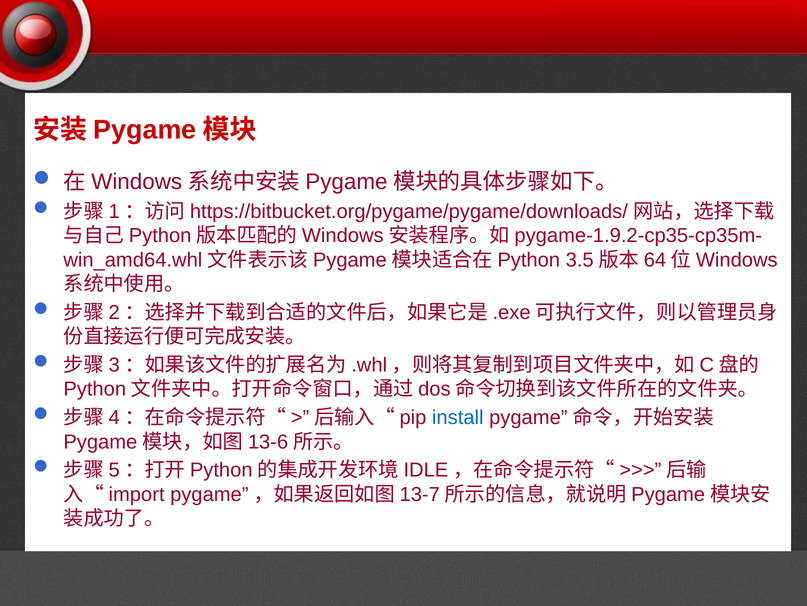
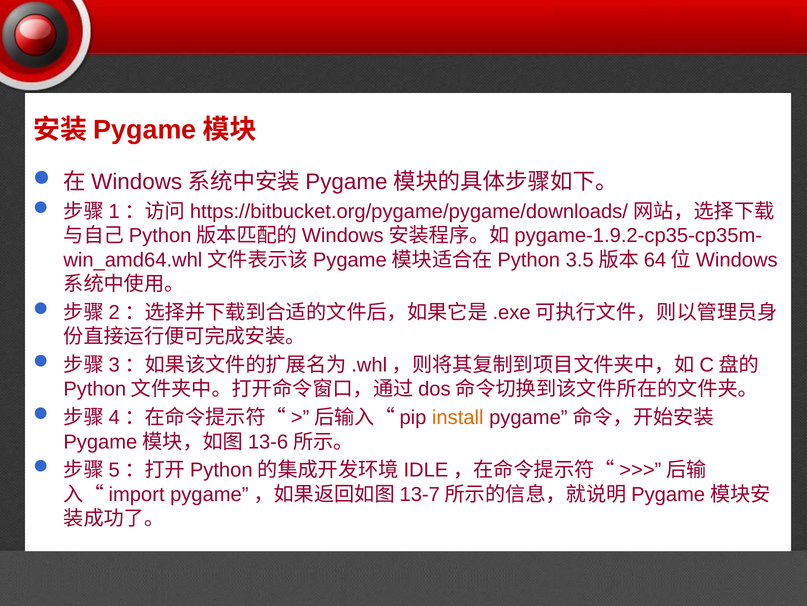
install colour: blue -> orange
